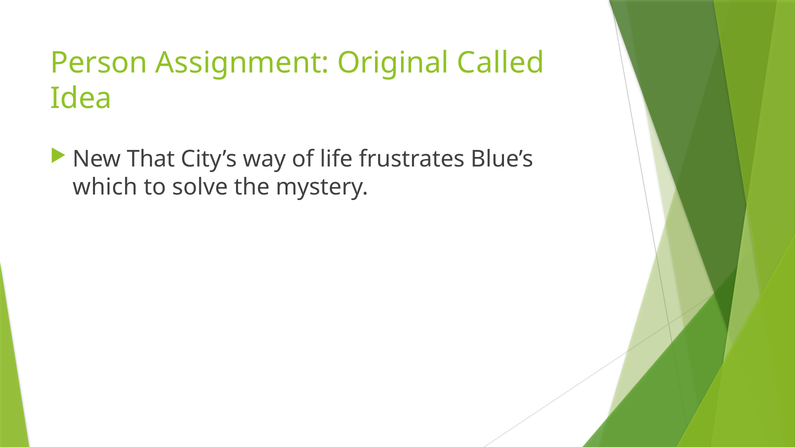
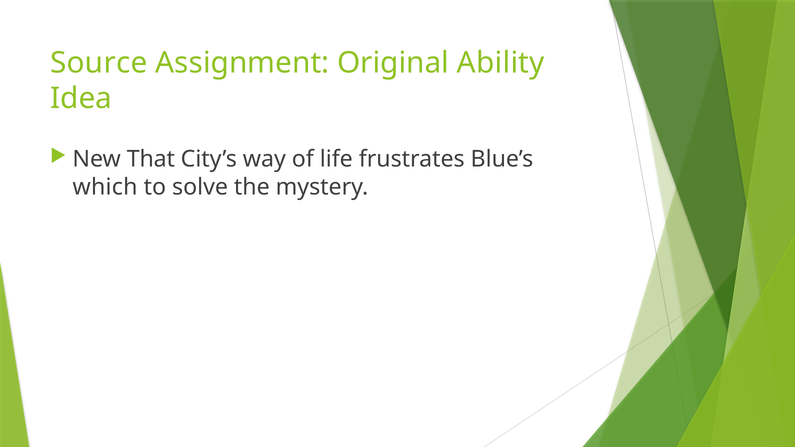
Person: Person -> Source
Called: Called -> Ability
